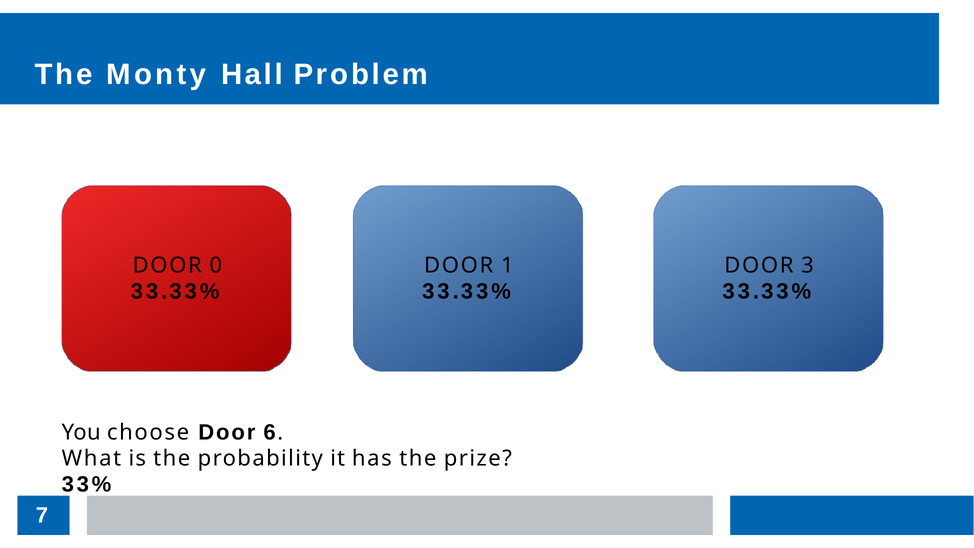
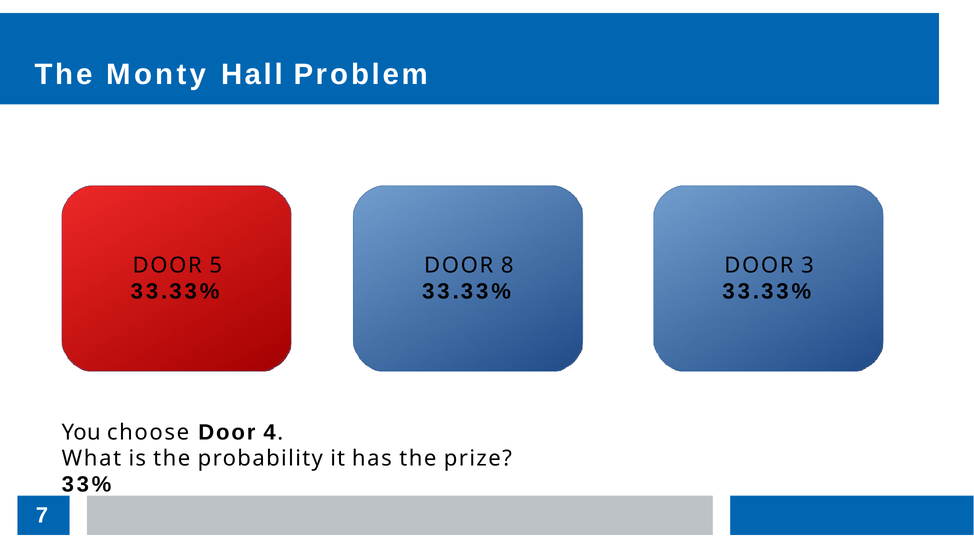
0: 0 -> 5
1: 1 -> 8
6: 6 -> 4
